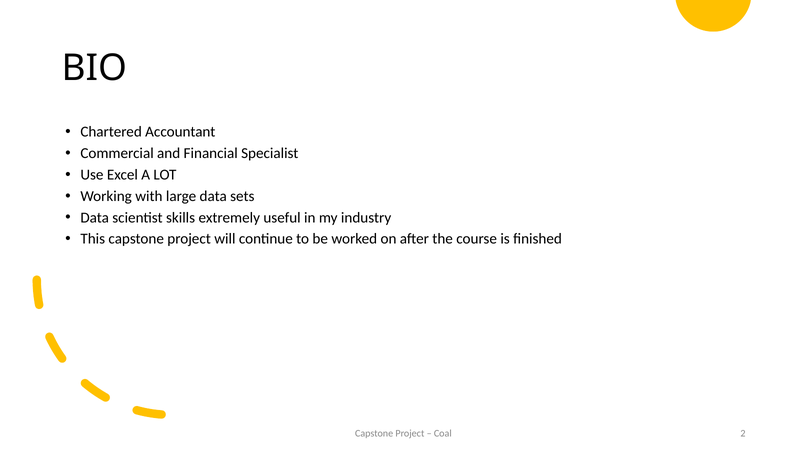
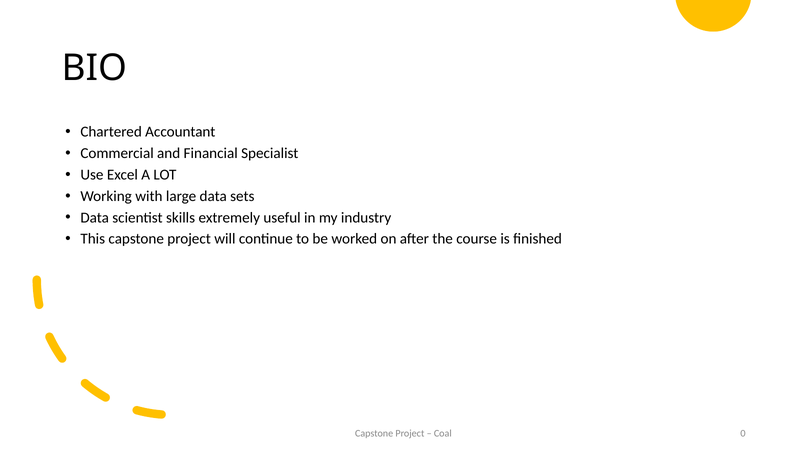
2: 2 -> 0
